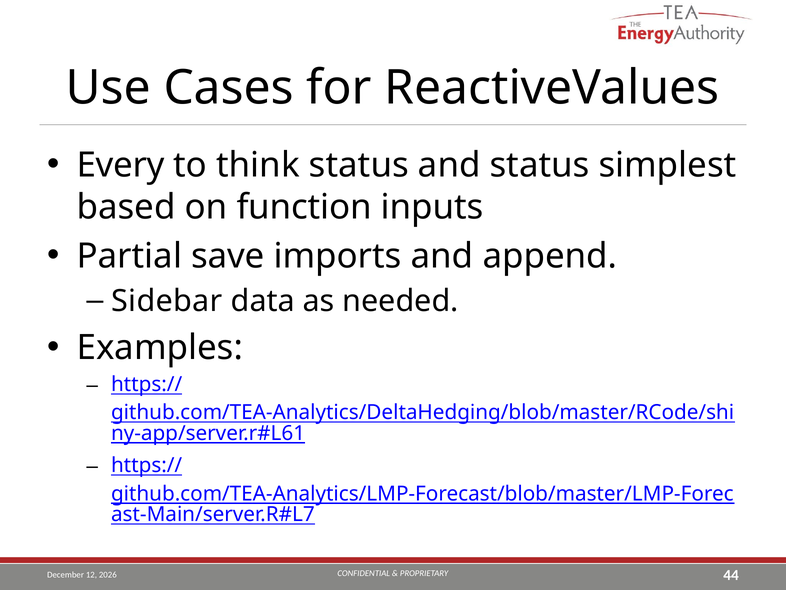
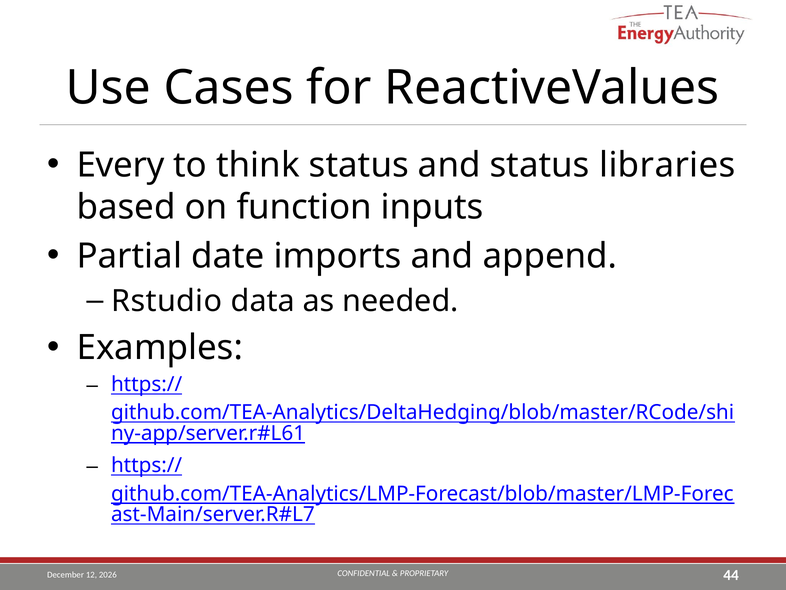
simplest: simplest -> libraries
save: save -> date
Sidebar: Sidebar -> Rstudio
